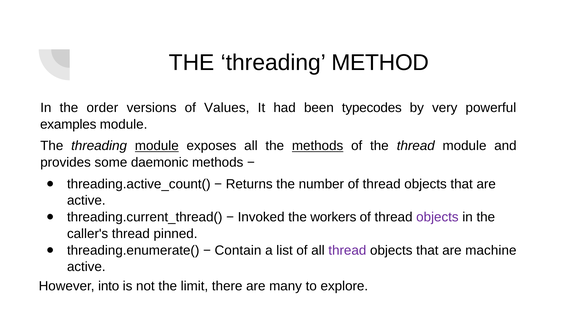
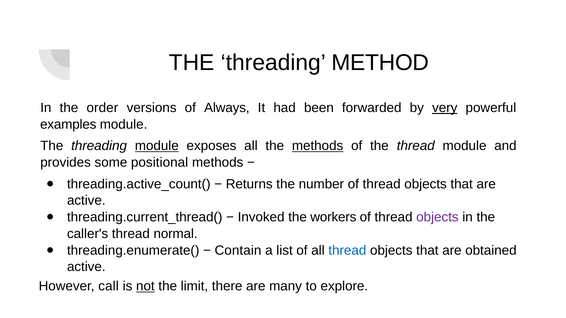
Values: Values -> Always
typecodes: typecodes -> forwarded
very underline: none -> present
daemonic: daemonic -> positional
pinned: pinned -> normal
thread at (347, 251) colour: purple -> blue
machine: machine -> obtained
into: into -> call
not underline: none -> present
